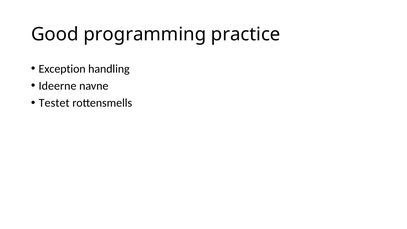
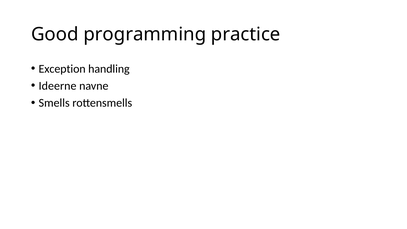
Testet: Testet -> Smells
